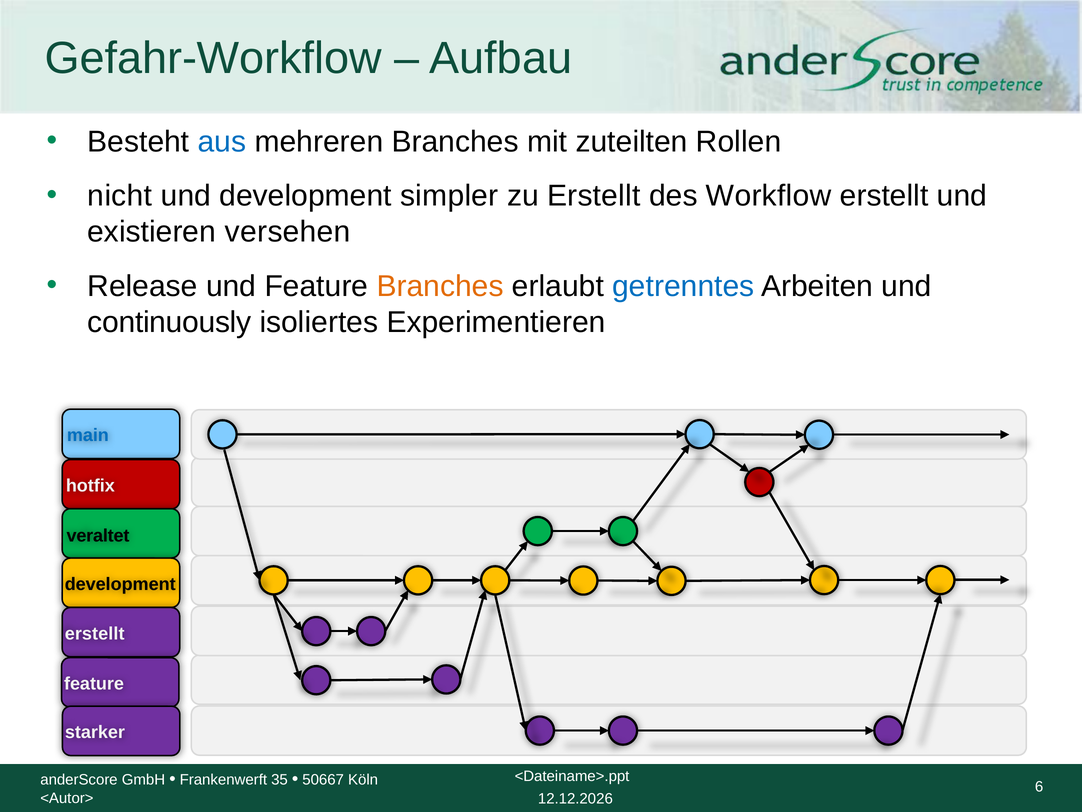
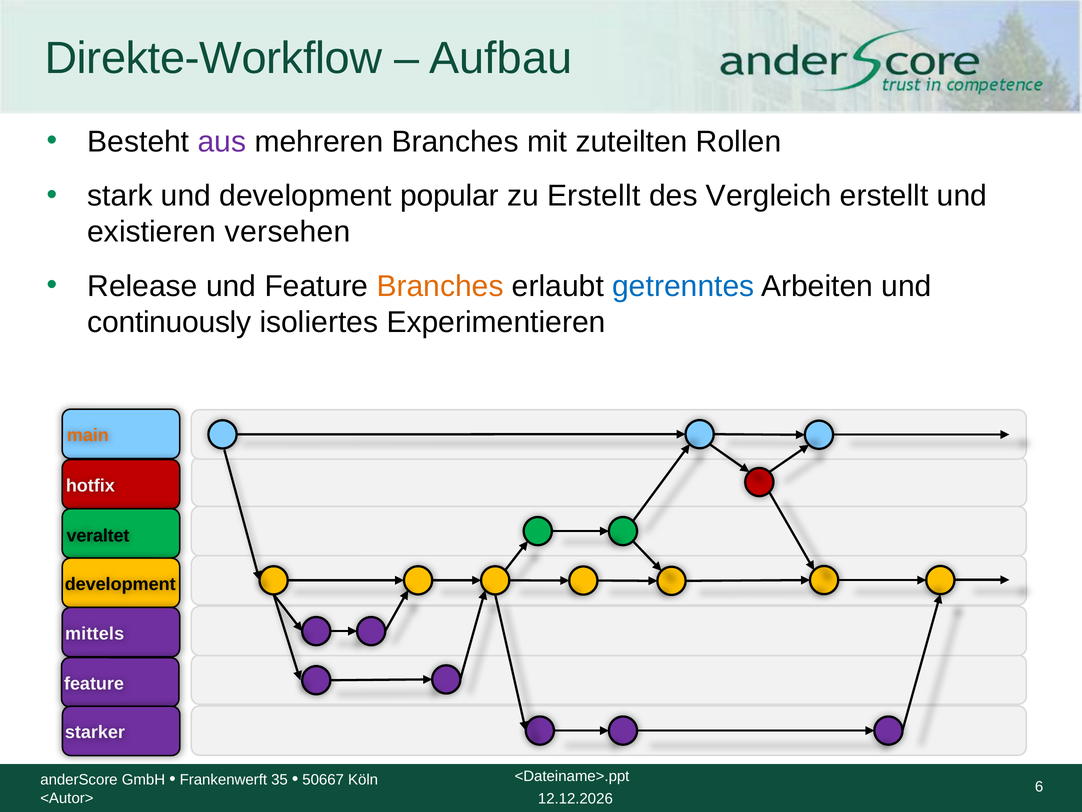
Gefahr-Workflow: Gefahr-Workflow -> Direkte-Workflow
aus colour: blue -> purple
nicht: nicht -> stark
simpler: simpler -> popular
Workflow: Workflow -> Vergleich
main colour: blue -> orange
erstellt at (95, 633): erstellt -> mittels
